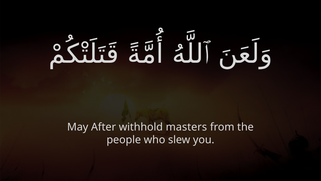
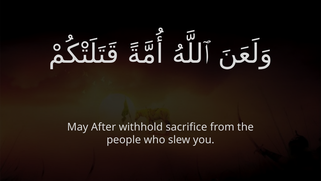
masters: masters -> sacrifice
